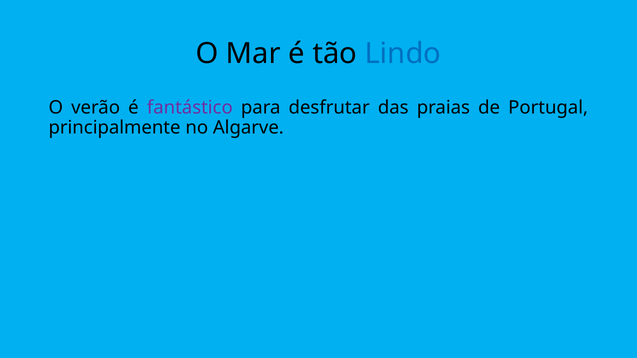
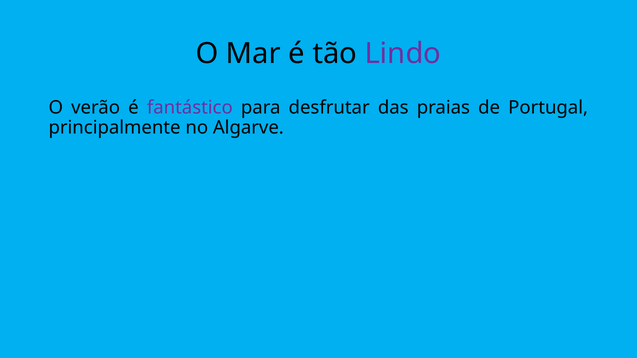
Lindo colour: blue -> purple
